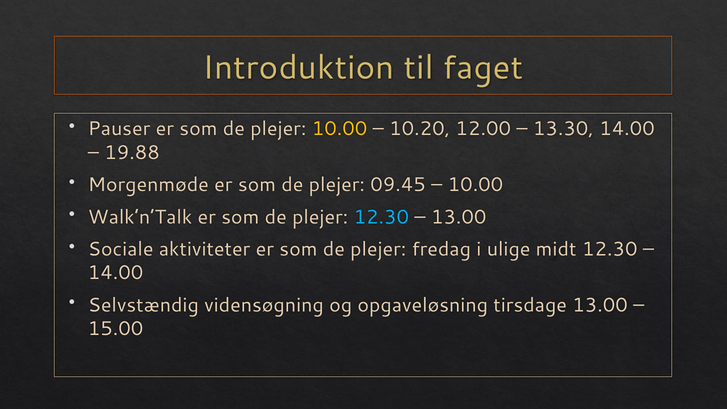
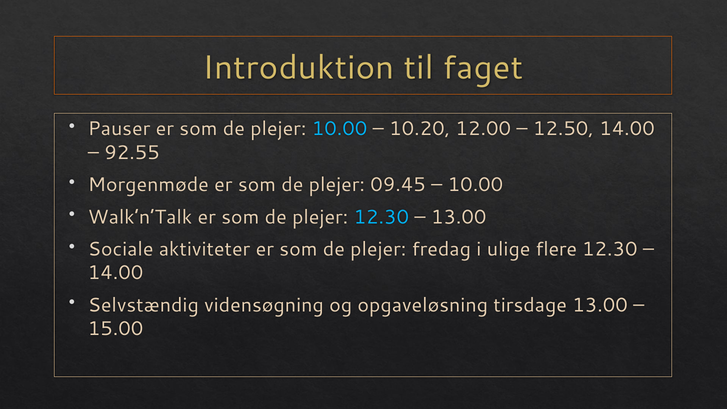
10.00 at (340, 129) colour: yellow -> light blue
13.30: 13.30 -> 12.50
19.88: 19.88 -> 92.55
midt: midt -> flere
